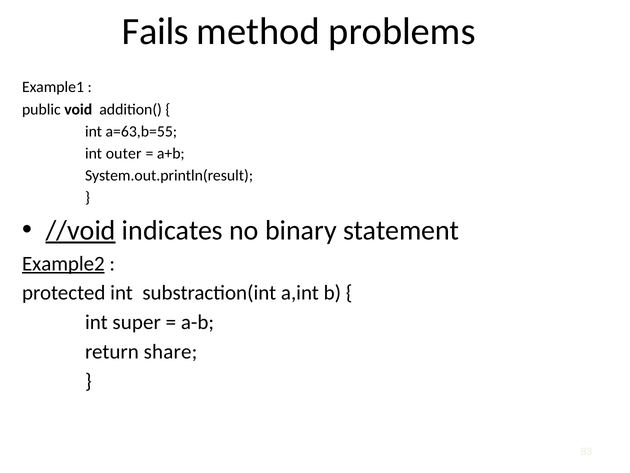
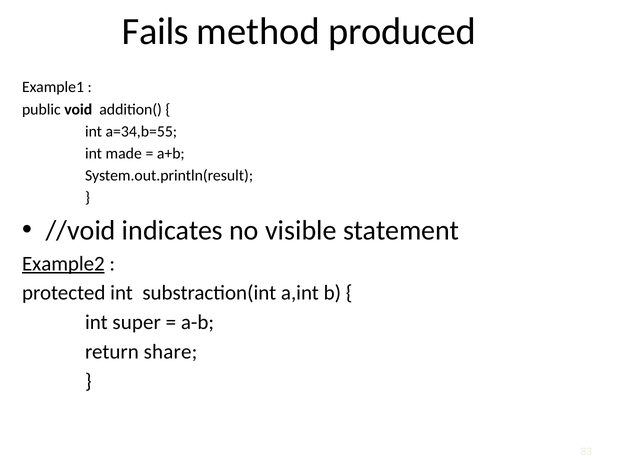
problems: problems -> produced
a=63,b=55: a=63,b=55 -> a=34,b=55
outer: outer -> made
//void underline: present -> none
binary: binary -> visible
